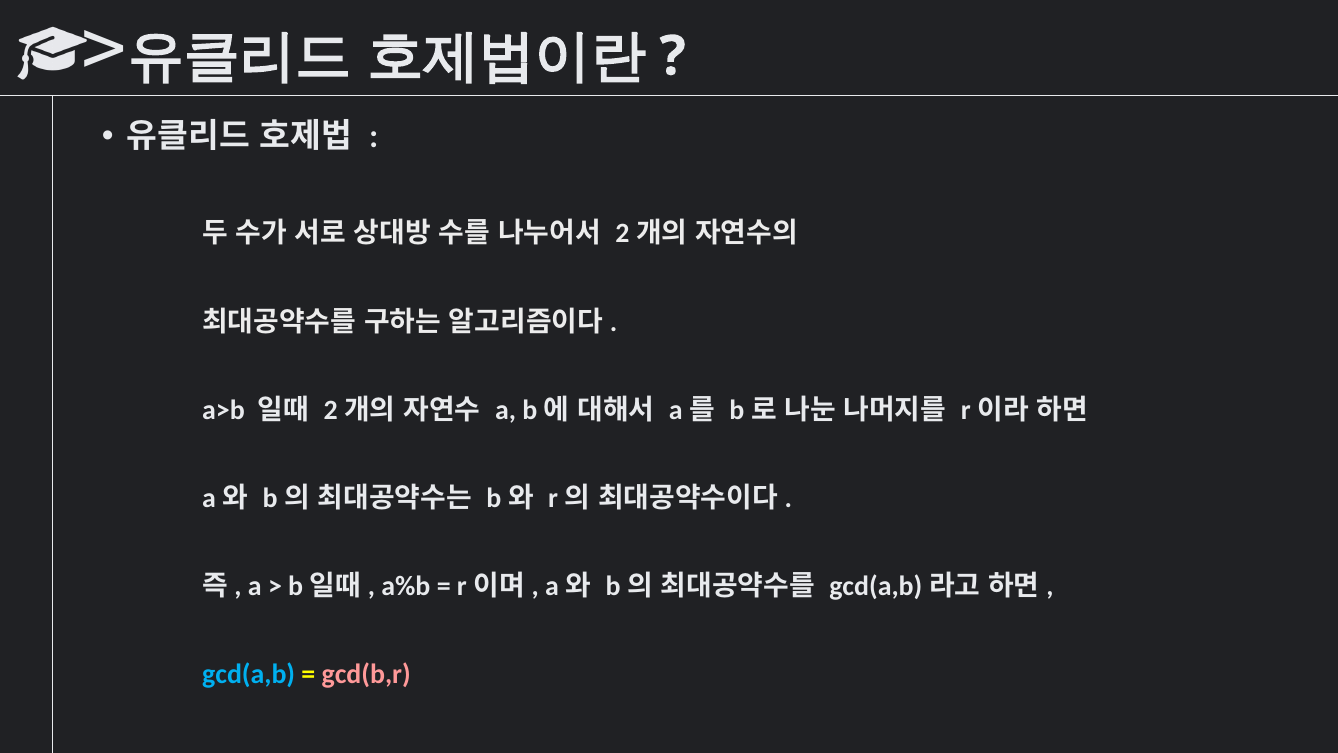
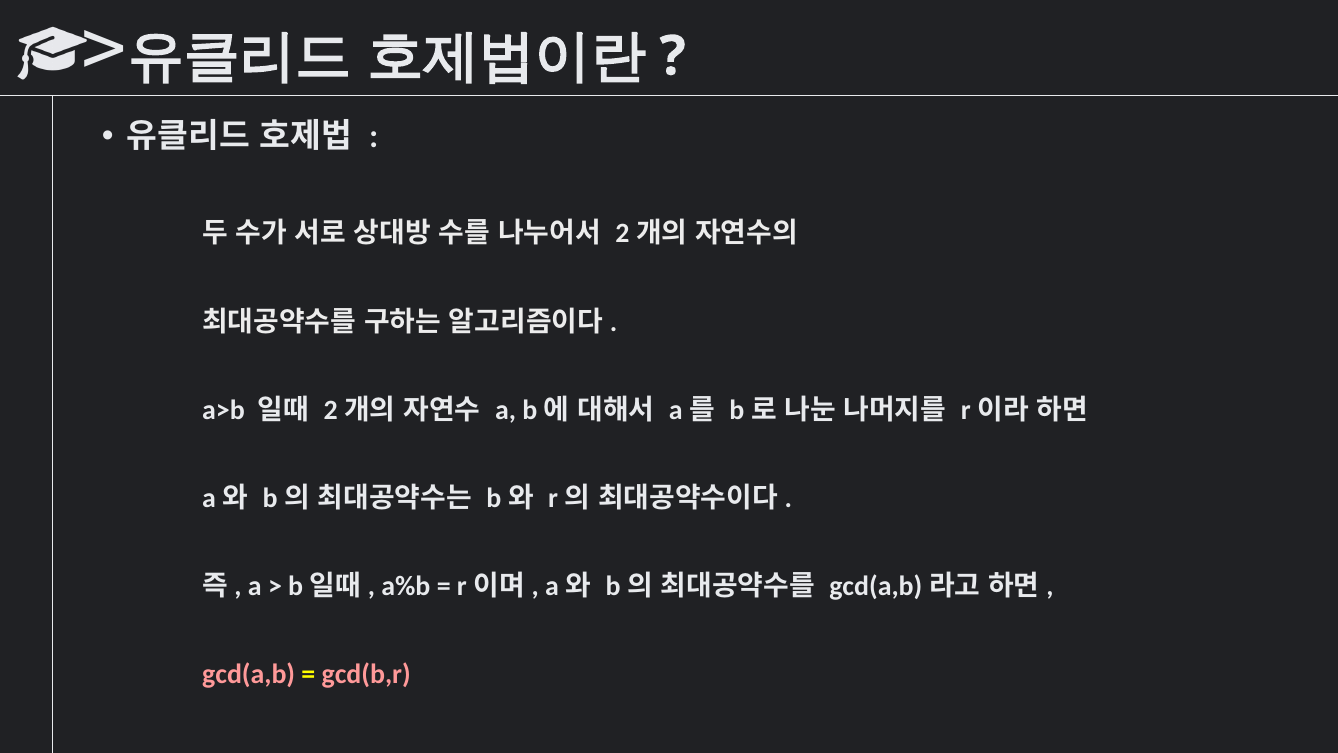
gcd(a,b colour: light blue -> pink
